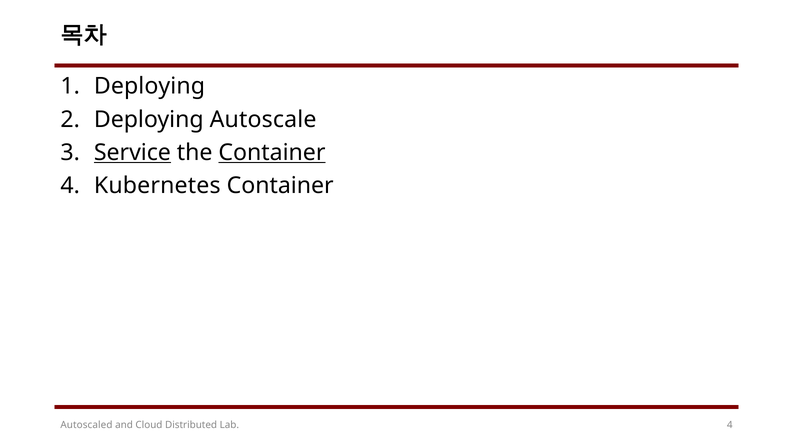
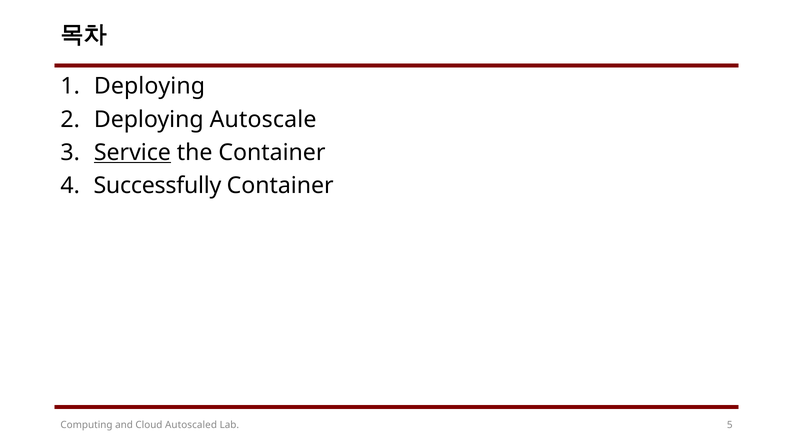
Container at (272, 153) underline: present -> none
Kubernetes: Kubernetes -> Successfully
Autoscaled: Autoscaled -> Computing
Distributed: Distributed -> Autoscaled
Lab 4: 4 -> 5
